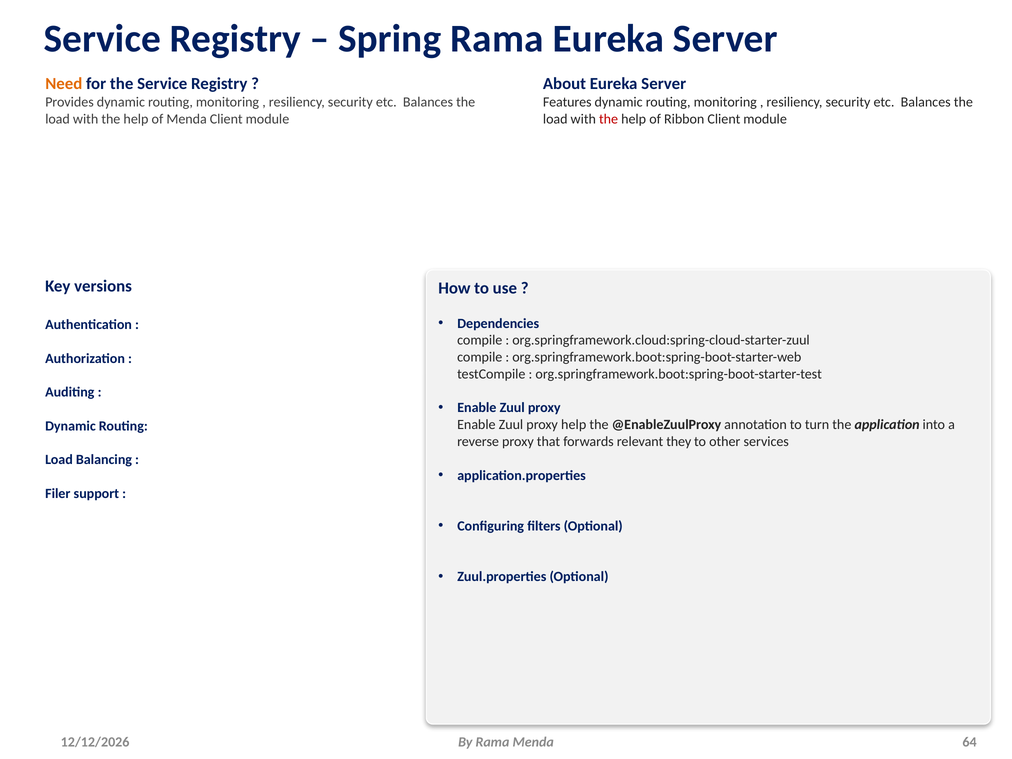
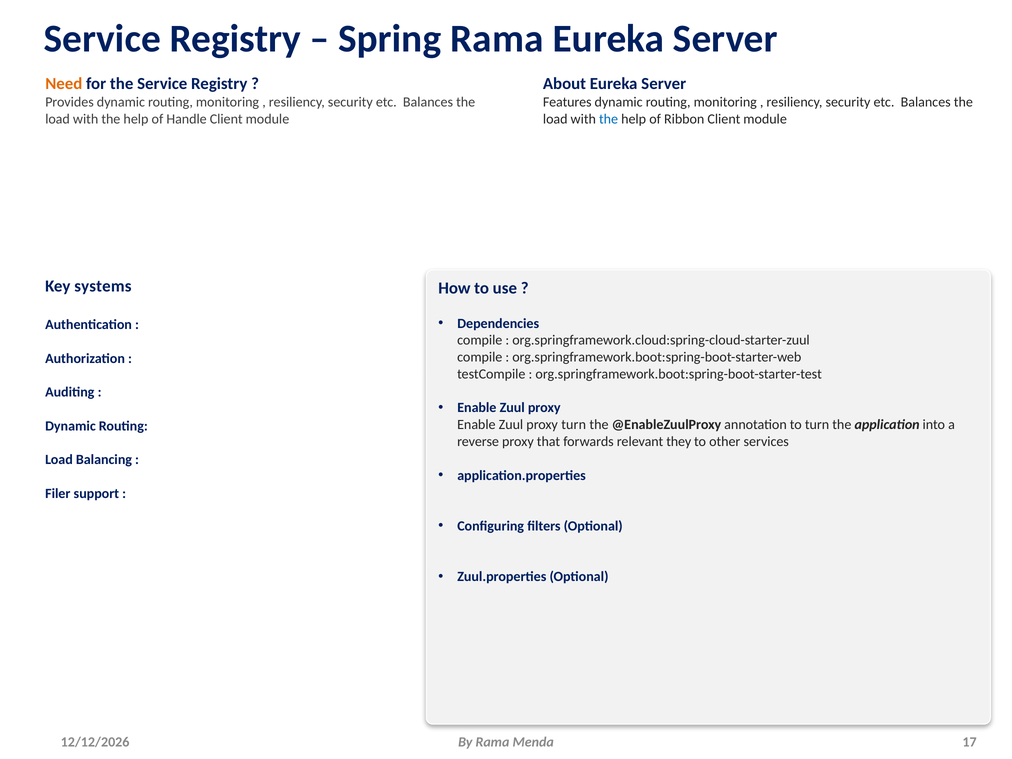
of Menda: Menda -> Handle
the at (609, 119) colour: red -> blue
versions: versions -> systems
proxy help: help -> turn
64: 64 -> 17
